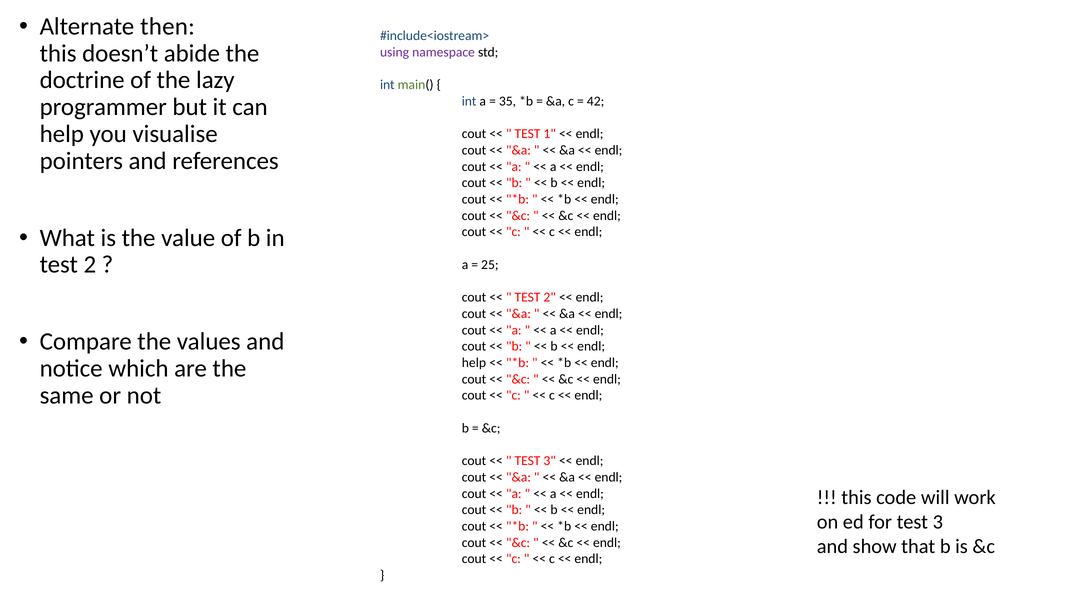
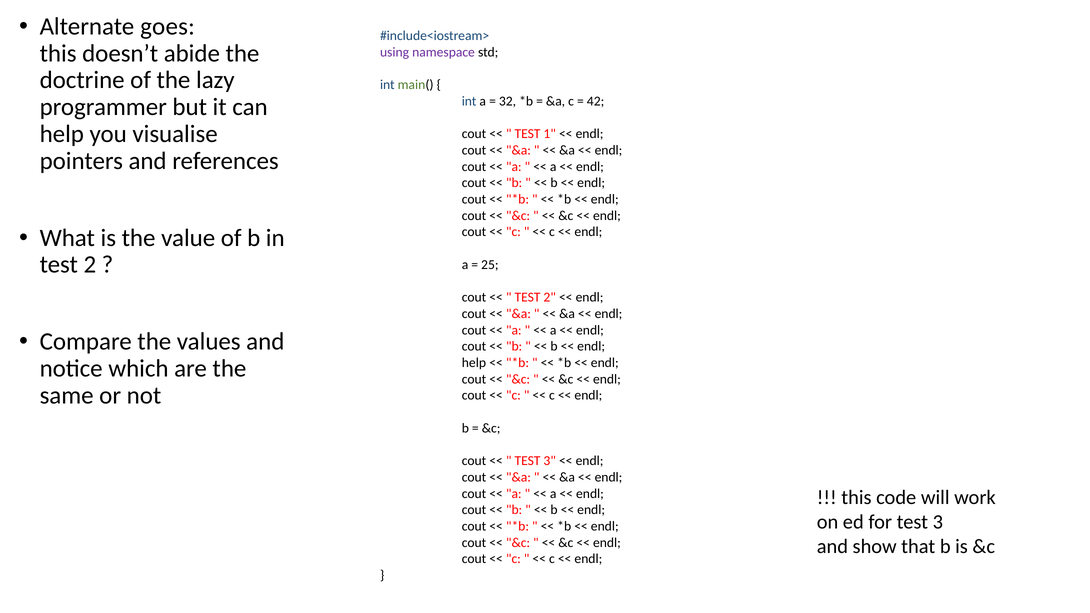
then: then -> goes
35: 35 -> 32
